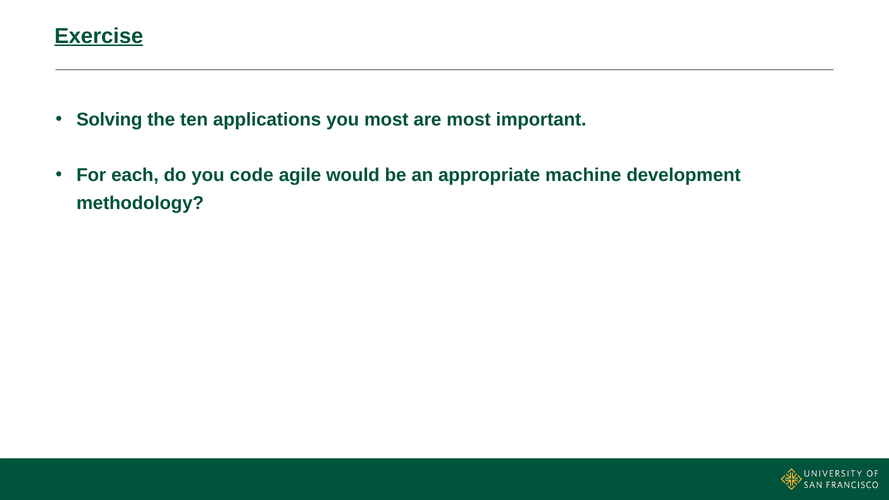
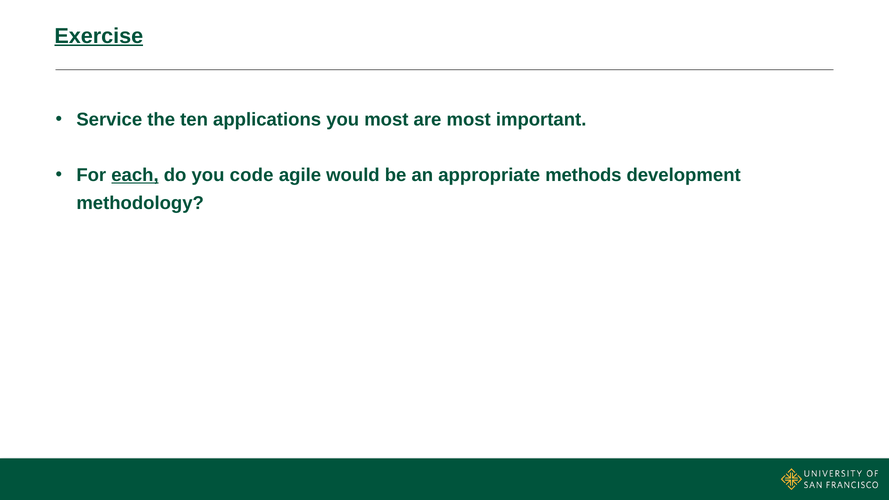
Solving: Solving -> Service
each underline: none -> present
machine: machine -> methods
